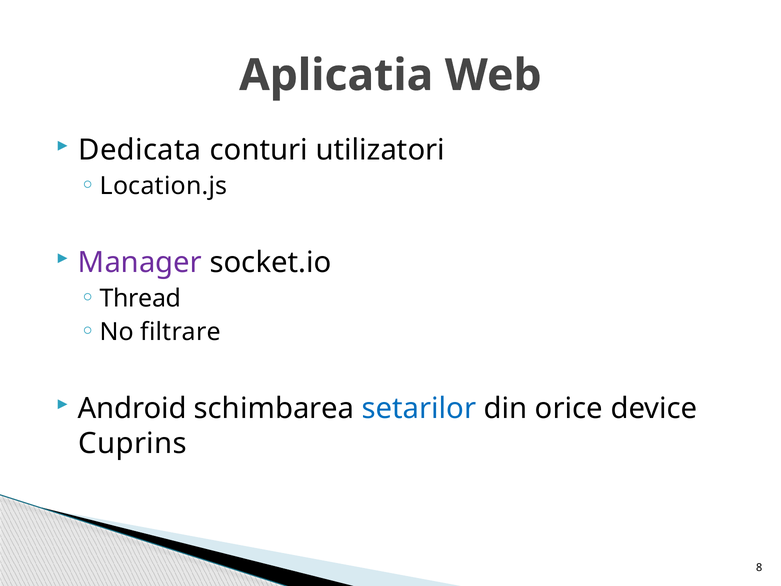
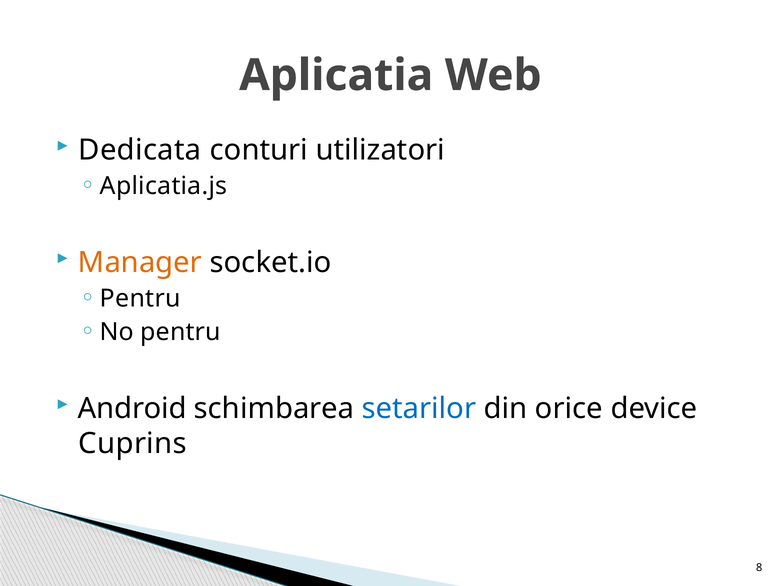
Location.js: Location.js -> Aplicatia.js
Manager colour: purple -> orange
Thread at (140, 298): Thread -> Pentru
No filtrare: filtrare -> pentru
